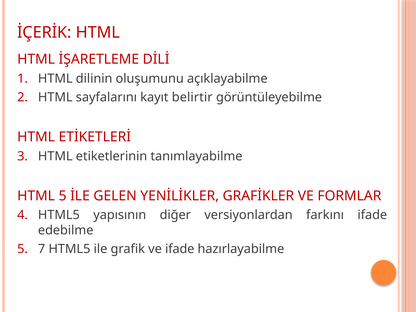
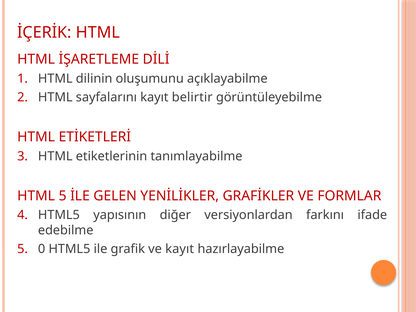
7: 7 -> 0
ve ifade: ifade -> kayıt
